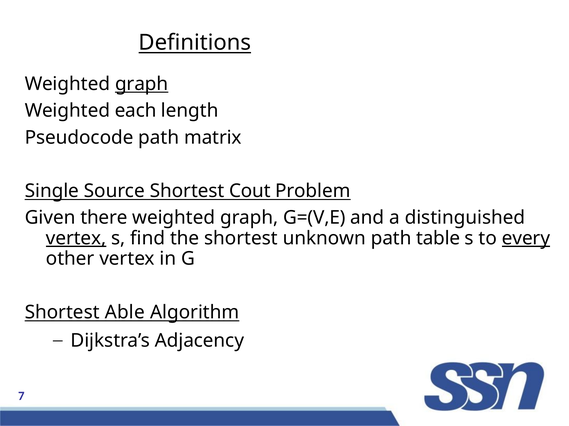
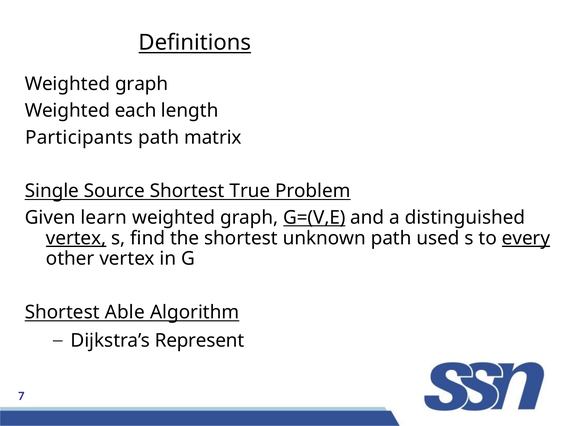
graph at (142, 84) underline: present -> none
Pseudocode: Pseudocode -> Participants
Cout: Cout -> True
there: there -> learn
G=(V,E underline: none -> present
table: table -> used
Adjacency: Adjacency -> Represent
